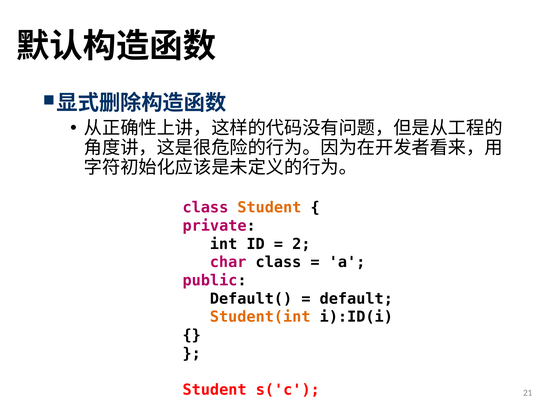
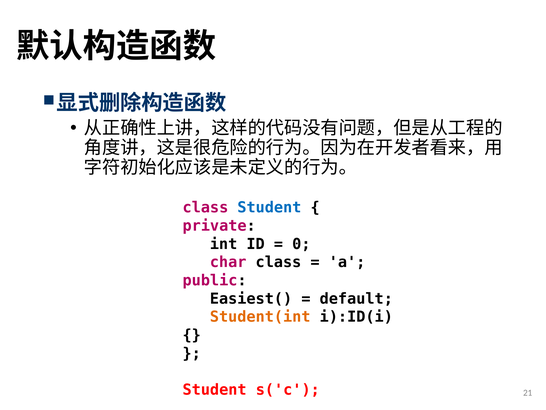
Student at (269, 207) colour: orange -> blue
2: 2 -> 0
Default(: Default( -> Easiest(
